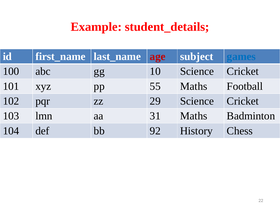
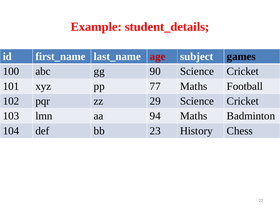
games colour: blue -> black
10: 10 -> 90
55: 55 -> 77
31: 31 -> 94
92: 92 -> 23
